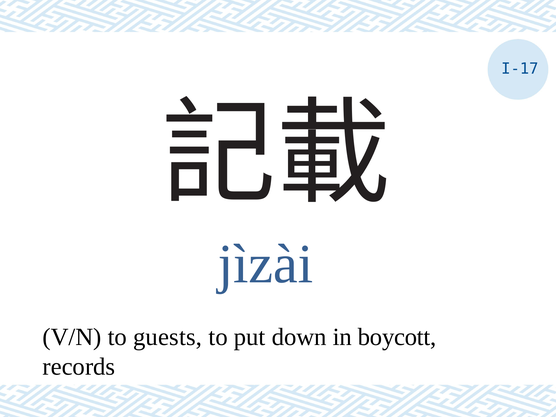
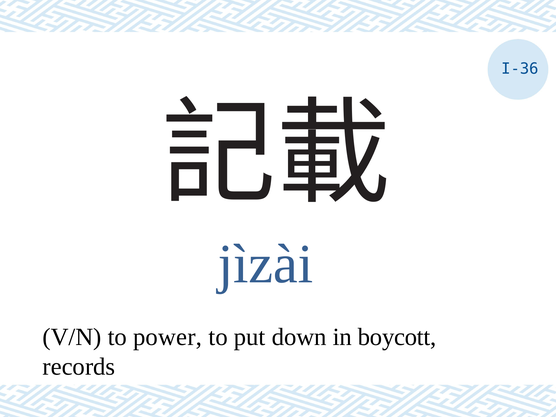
I-17: I-17 -> I-36
guests: guests -> power
